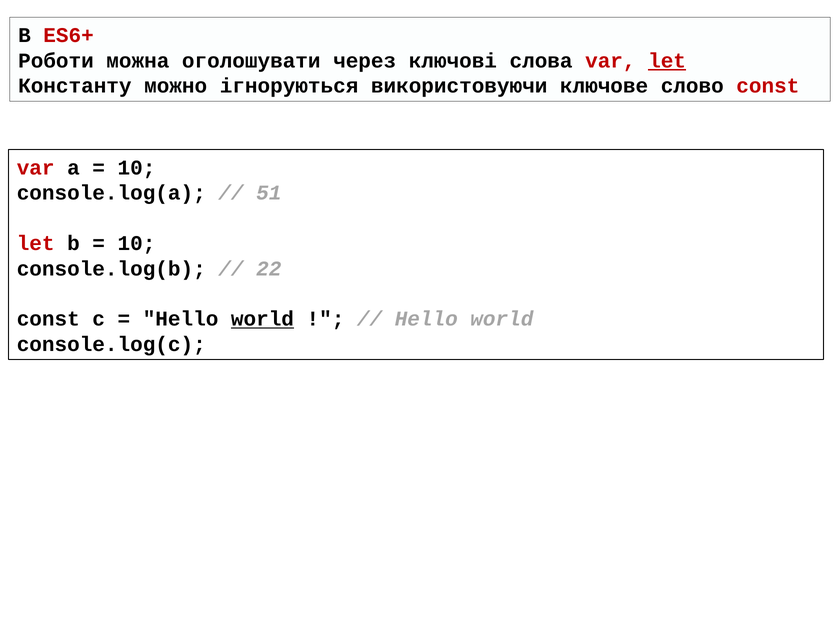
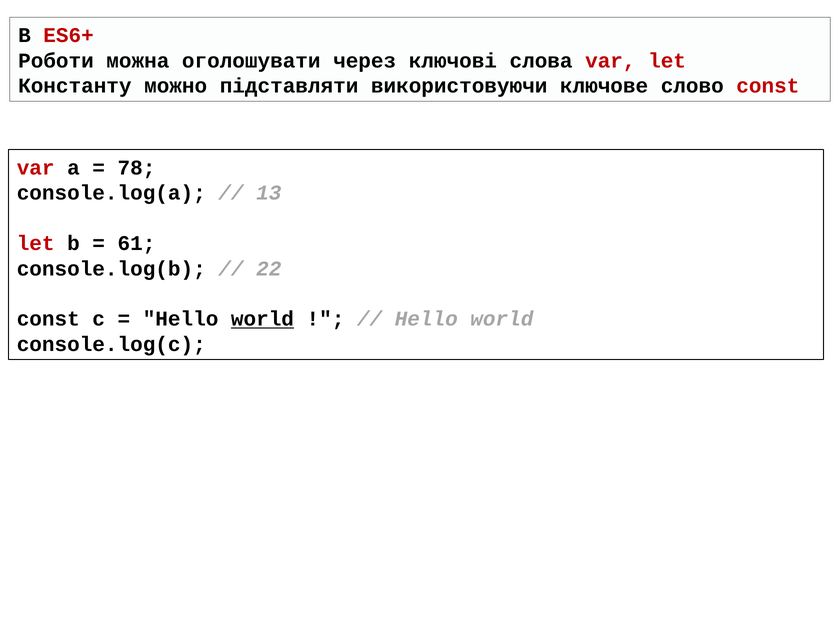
let at (667, 61) underline: present -> none
ігноруються: ігноруються -> підставляти
10 at (136, 168): 10 -> 78
51: 51 -> 13
10 at (136, 243): 10 -> 61
